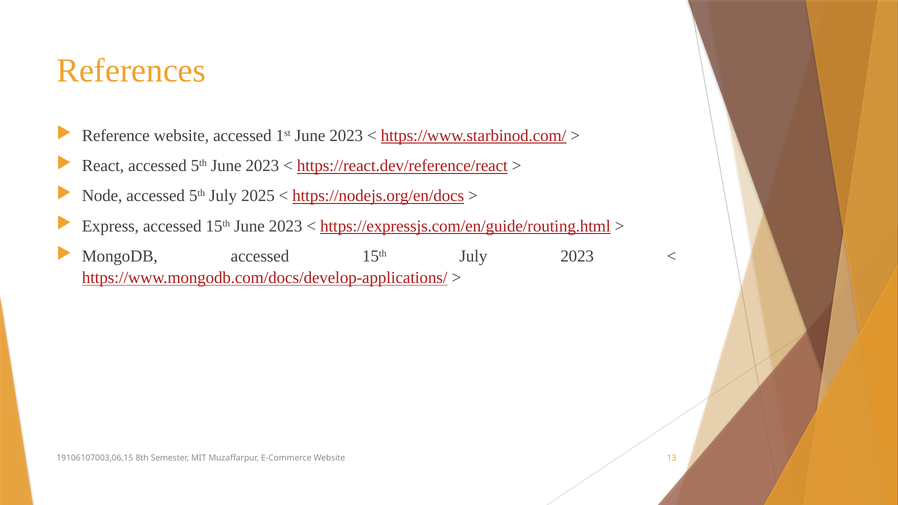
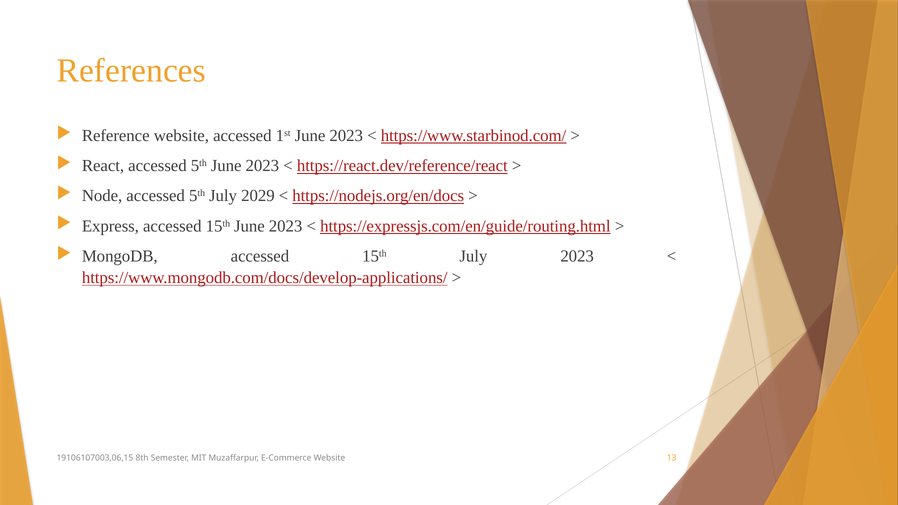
2025: 2025 -> 2029
